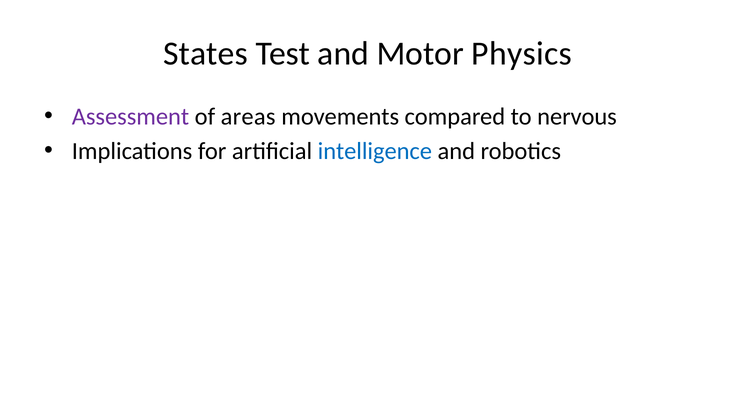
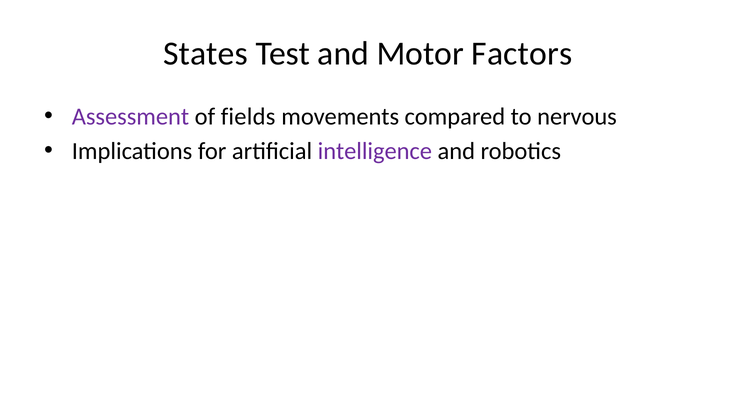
Physics: Physics -> Factors
areas: areas -> fields
intelligence colour: blue -> purple
